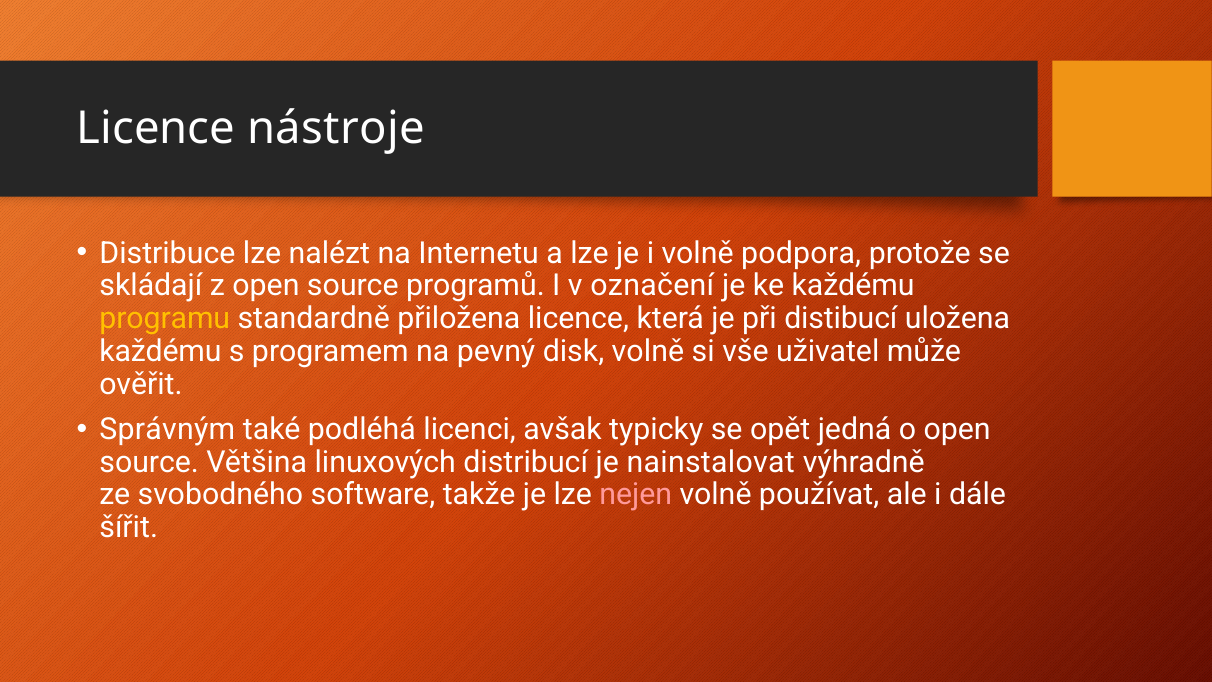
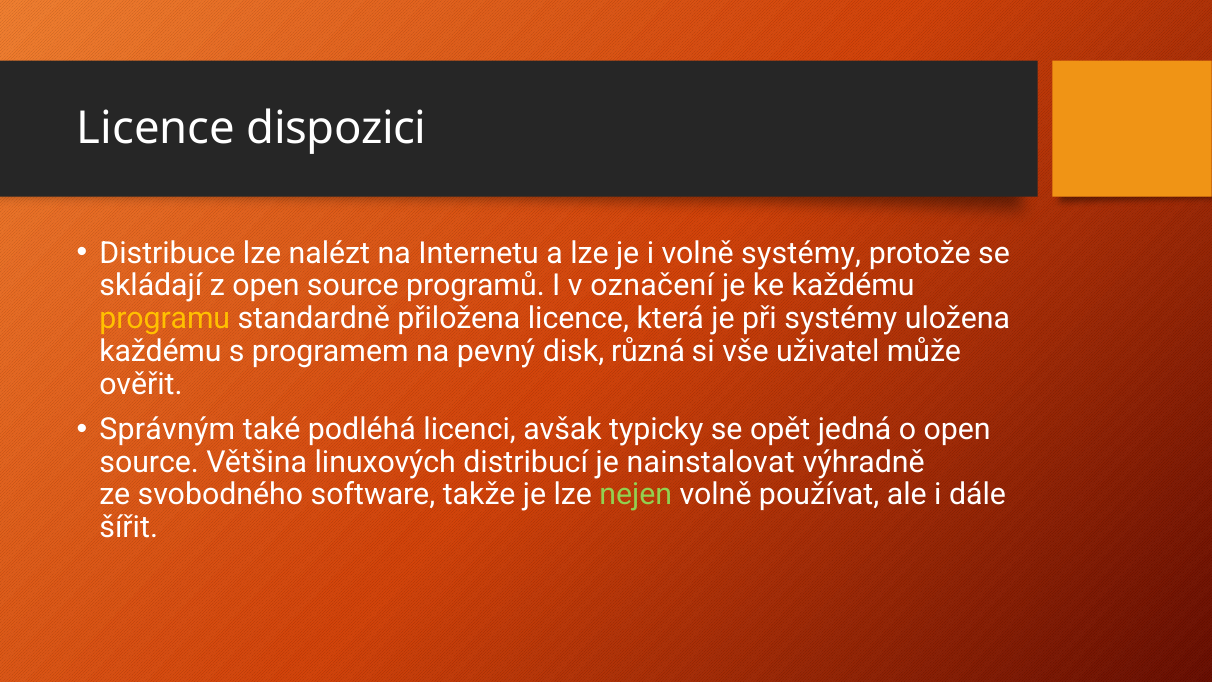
nástroje: nástroje -> dispozici
volně podpora: podpora -> systémy
při distibucí: distibucí -> systémy
disk volně: volně -> různá
nejen colour: pink -> light green
